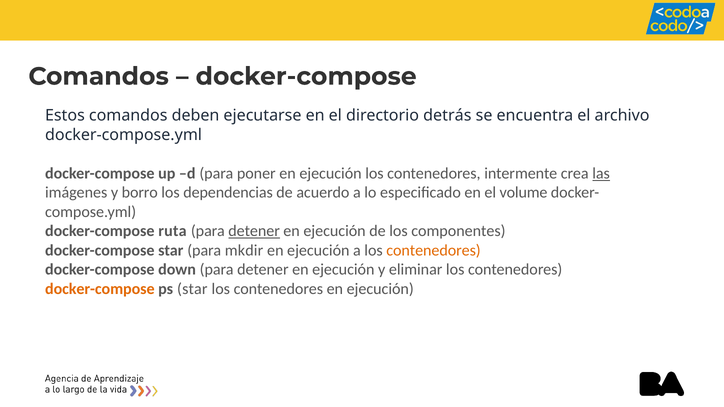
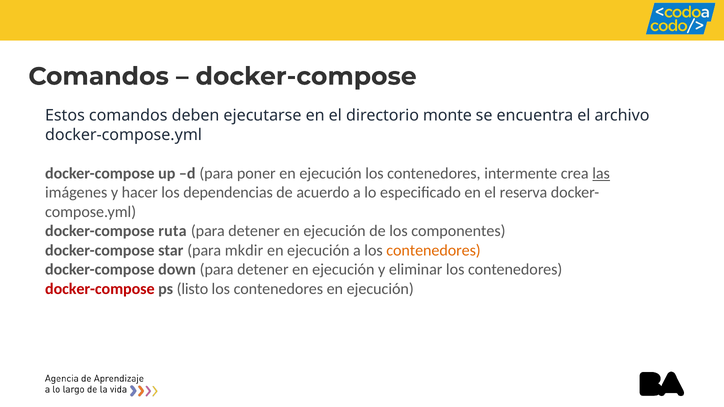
detrás: detrás -> monte
borro: borro -> hacer
volume: volume -> reserva
detener at (254, 231) underline: present -> none
docker-compose at (100, 289) colour: orange -> red
ps star: star -> listo
